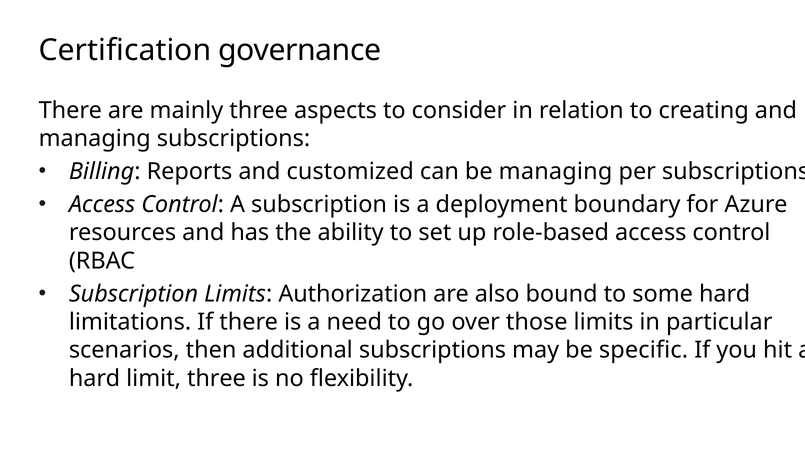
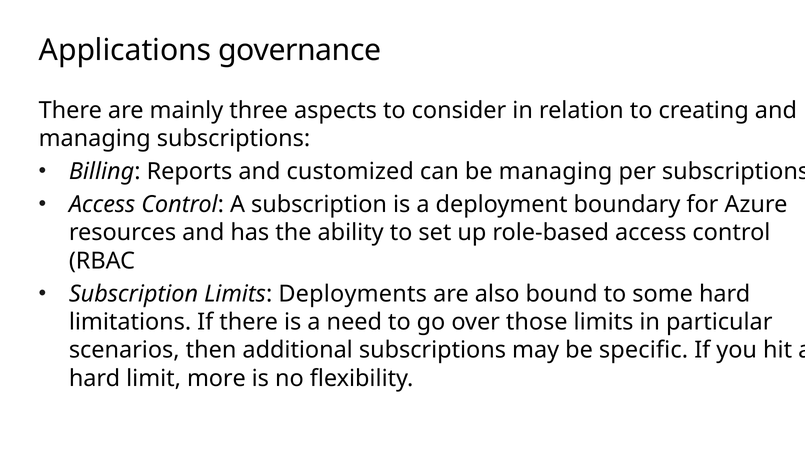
Certification: Certification -> Applications
Authorization: Authorization -> Deployments
limit three: three -> more
